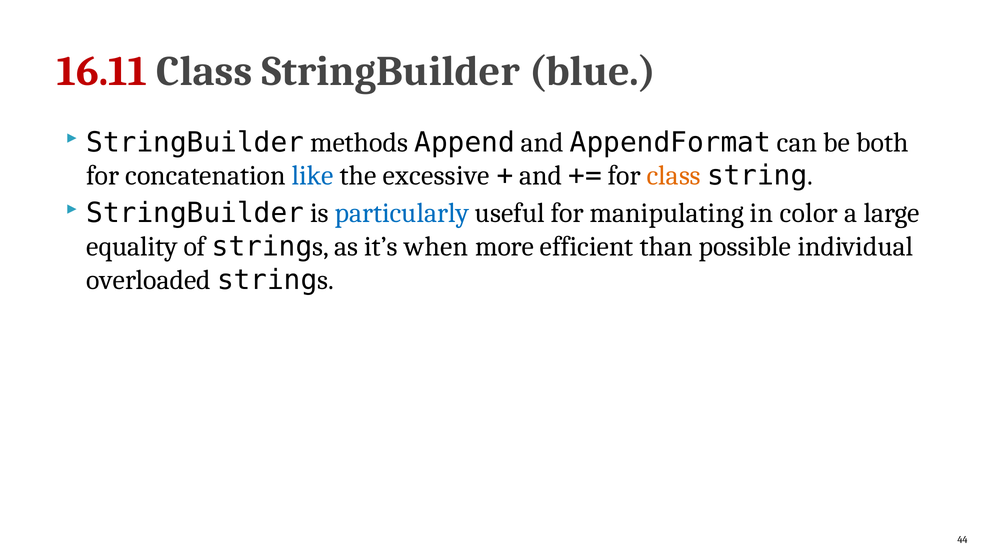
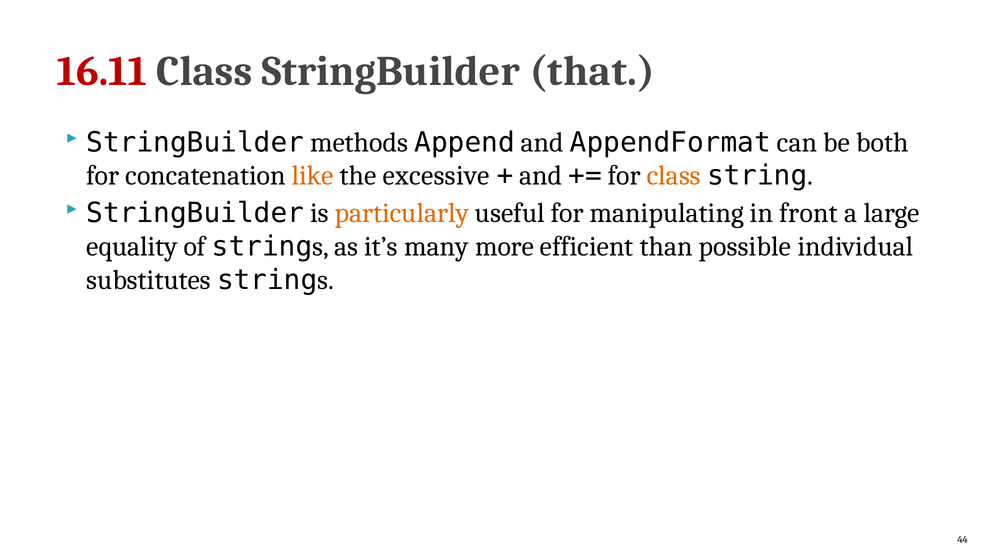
blue: blue -> that
like colour: blue -> orange
particularly colour: blue -> orange
color: color -> front
when: when -> many
overloaded: overloaded -> substitutes
